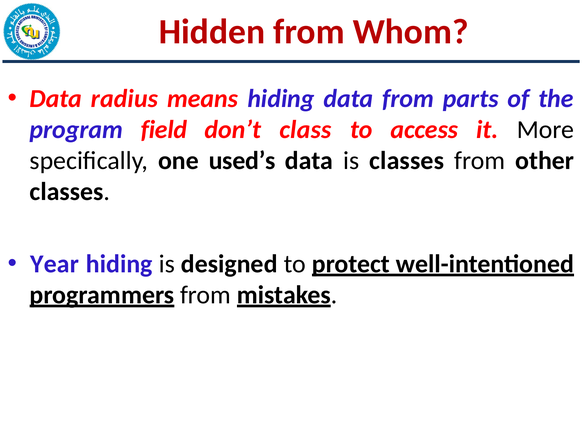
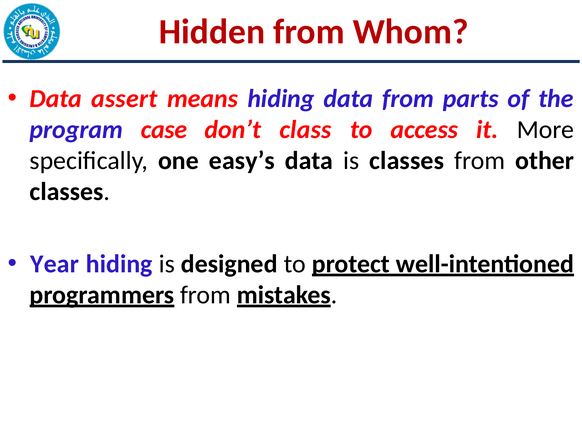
radius: radius -> assert
field: field -> case
used’s: used’s -> easy’s
